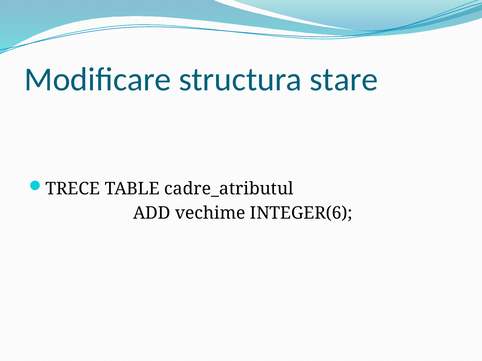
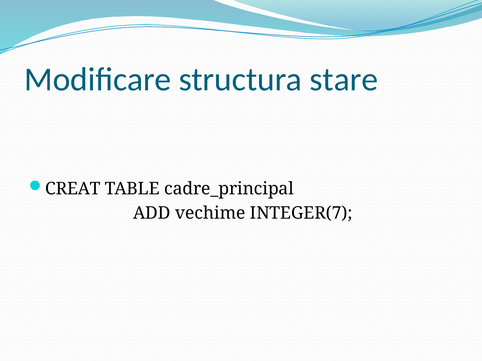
TRECE: TRECE -> CREAT
cadre_atributul: cadre_atributul -> cadre_principal
INTEGER(6: INTEGER(6 -> INTEGER(7
